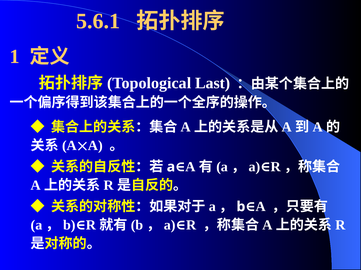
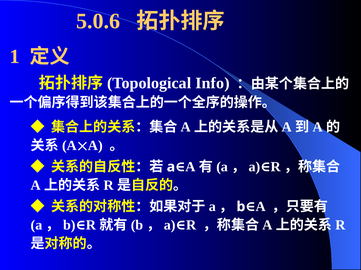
5.6.1: 5.6.1 -> 5.0.6
Last: Last -> Info
